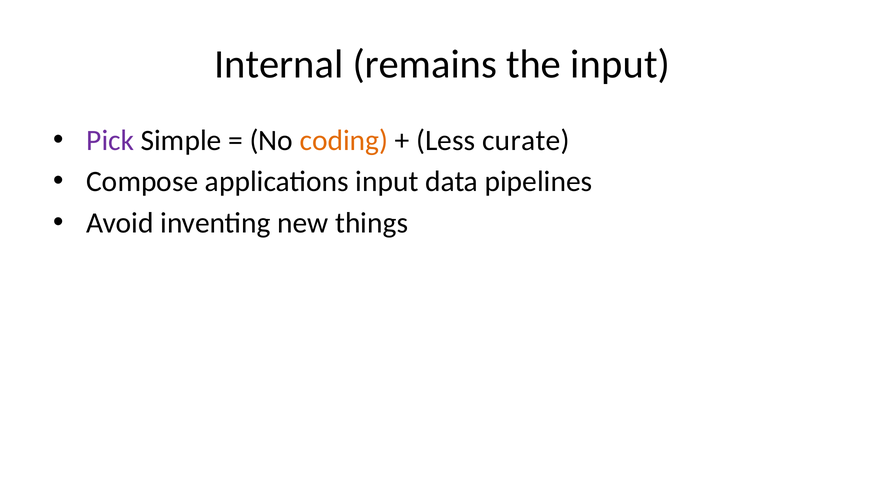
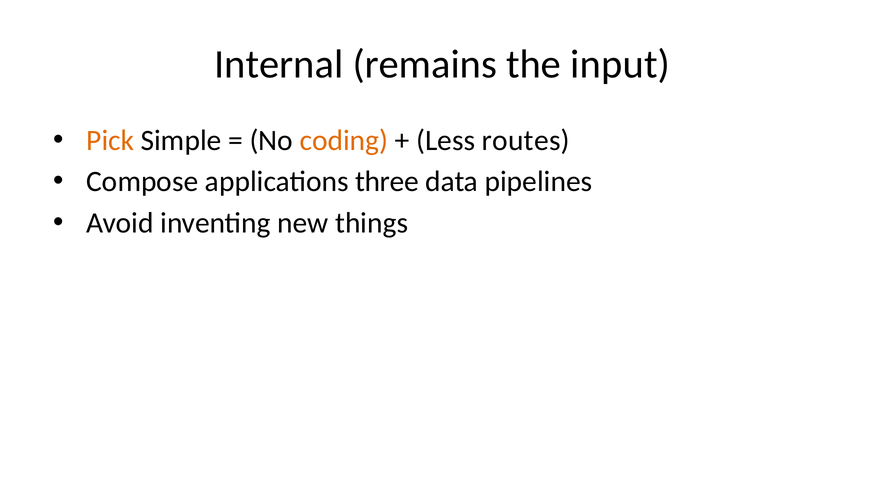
Pick colour: purple -> orange
curate: curate -> routes
applications input: input -> three
